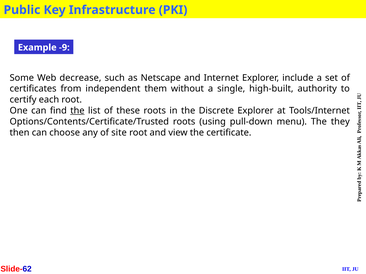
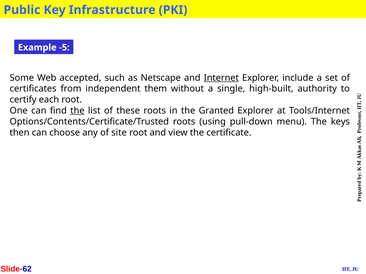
-9: -9 -> -5
decrease: decrease -> accepted
Internet underline: none -> present
Discrete: Discrete -> Granted
they: they -> keys
